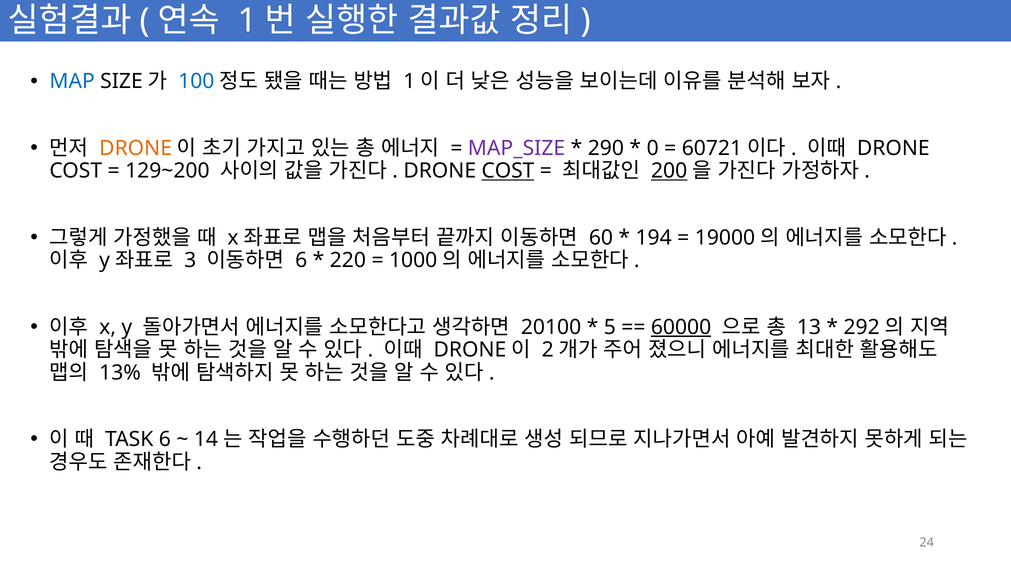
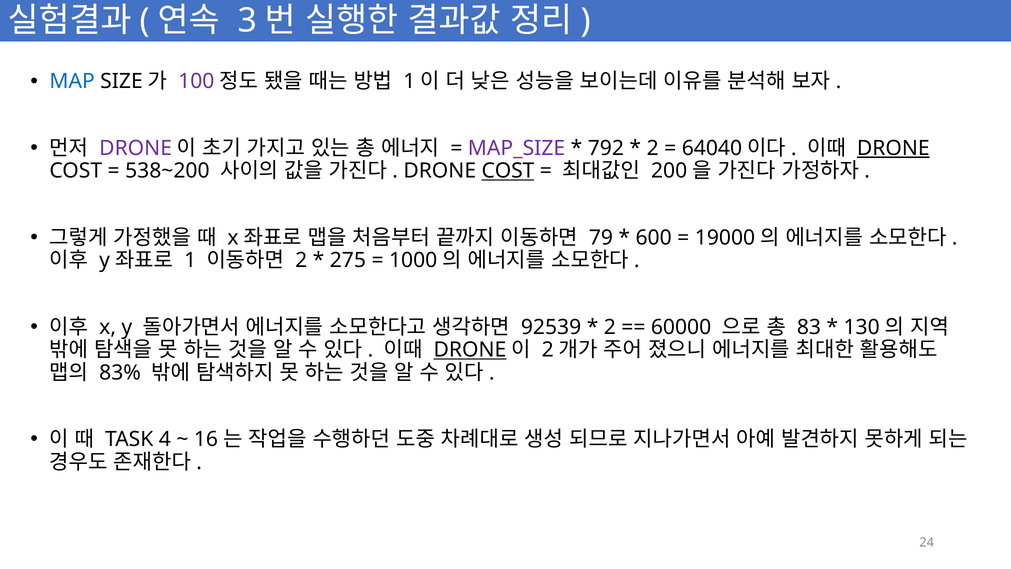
1 at (247, 21): 1 -> 3
100 colour: blue -> purple
DRONE at (136, 148) colour: orange -> purple
290: 290 -> 792
0 at (653, 148): 0 -> 2
60721: 60721 -> 64040
DRONE at (893, 148) underline: none -> present
129~200: 129~200 -> 538~200
200 underline: present -> none
60: 60 -> 79
194: 194 -> 600
3 at (190, 260): 3 -> 1
6 at (301, 260): 6 -> 2
220: 220 -> 275
20100: 20100 -> 92539
5 at (610, 327): 5 -> 2
60000 underline: present -> none
13: 13 -> 83
292: 292 -> 130
DRONE at (470, 350) underline: none -> present
13%: 13% -> 83%
TASK 6: 6 -> 4
14: 14 -> 16
